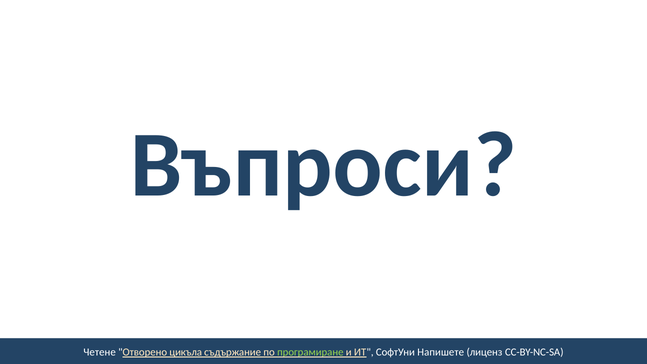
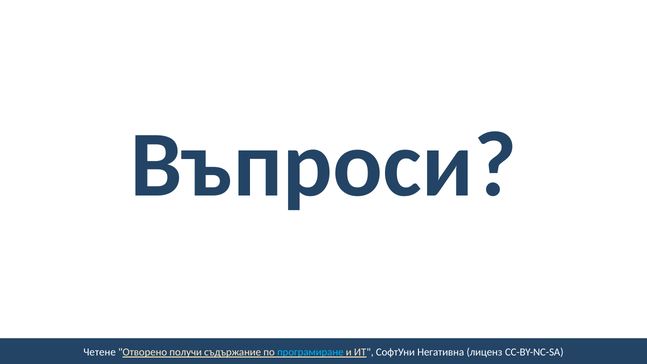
цикъла: цикъла -> получи
програмиране colour: light green -> light blue
Напишете: Напишете -> Негативна
